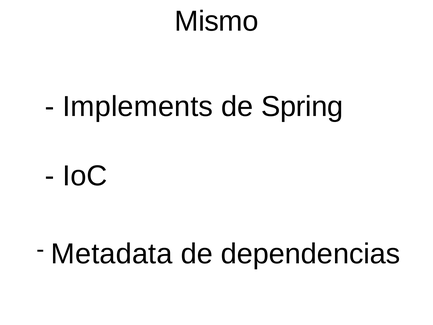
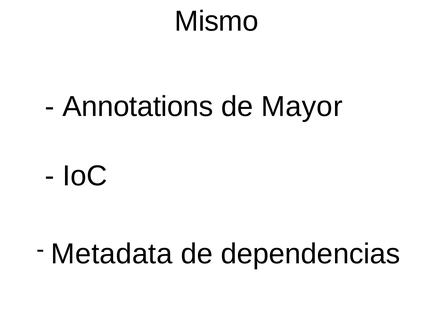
Implements: Implements -> Annotations
Spring: Spring -> Mayor
